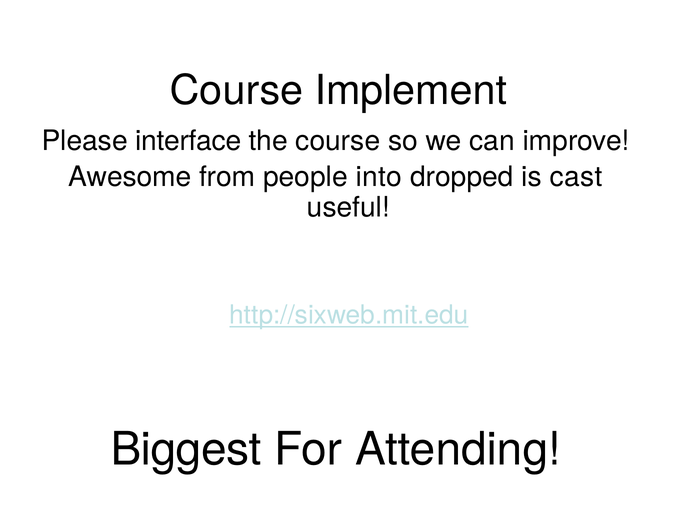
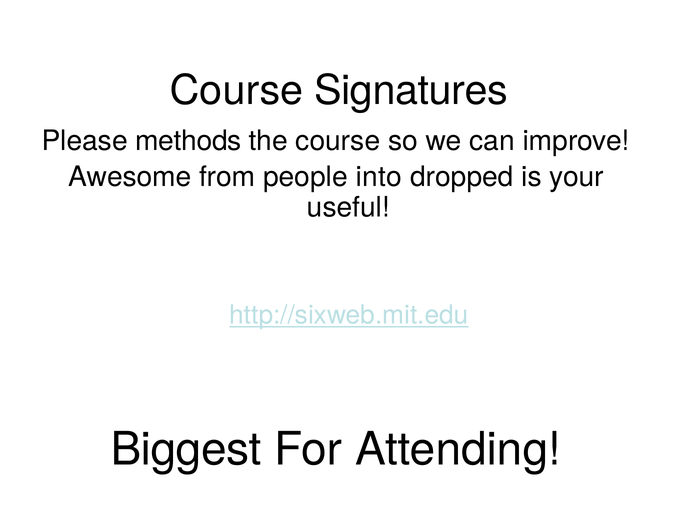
Implement: Implement -> Signatures
interface: interface -> methods
cast: cast -> your
